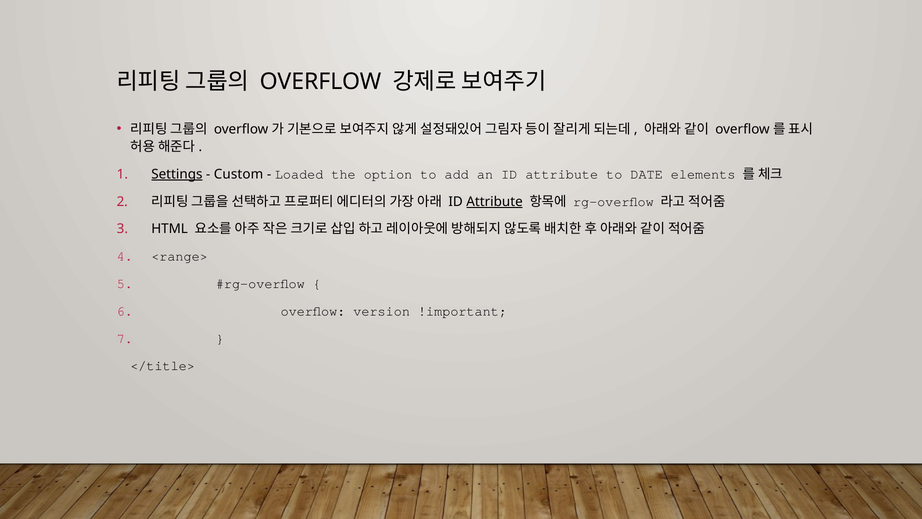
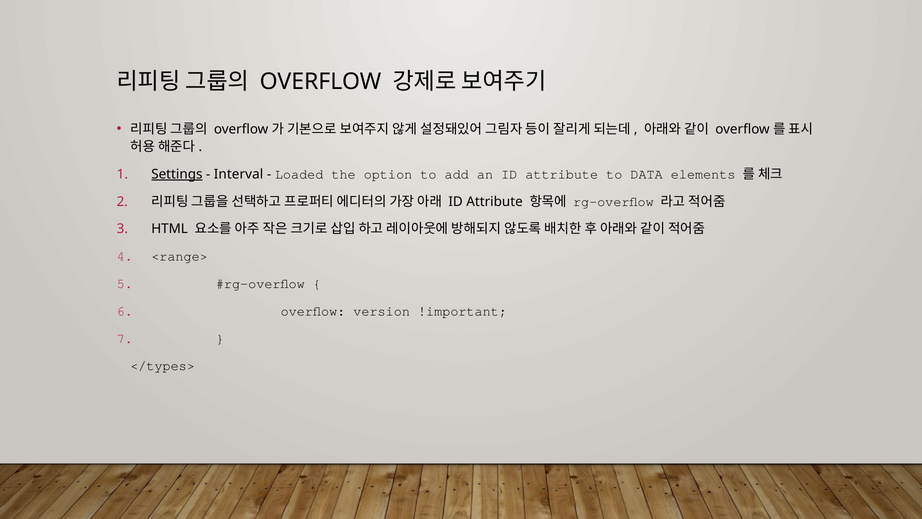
Custom: Custom -> Interval
DATE: DATE -> DATA
Attribute at (495, 202) underline: present -> none
</title>: </title> -> </types>
